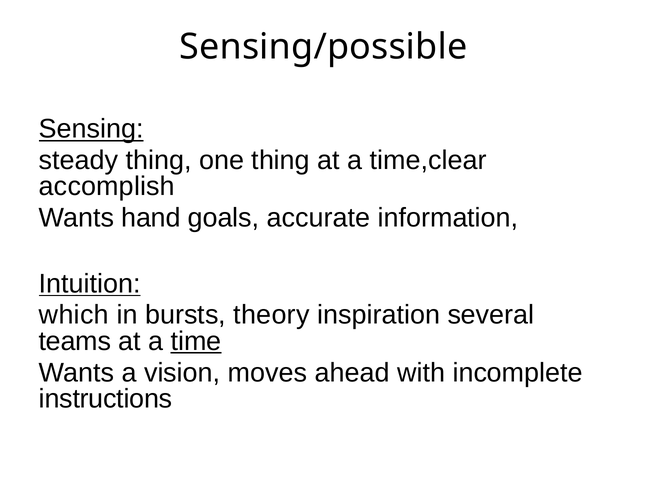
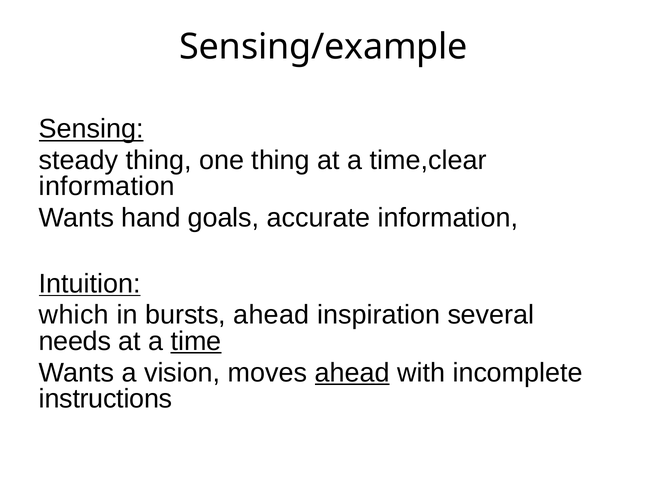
Sensing/possible: Sensing/possible -> Sensing/example
accomplish at (107, 186): accomplish -> information
bursts theory: theory -> ahead
teams: teams -> needs
ahead at (352, 372) underline: none -> present
